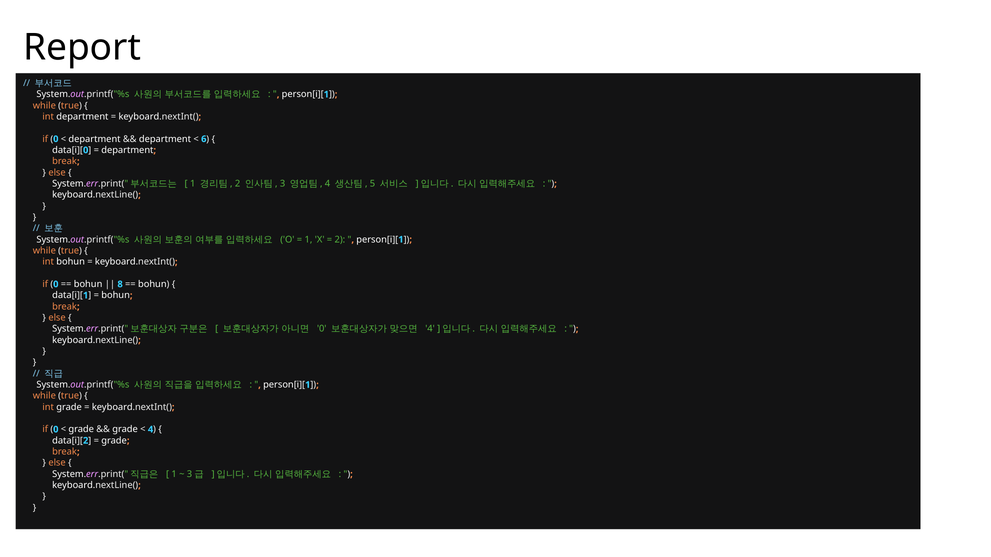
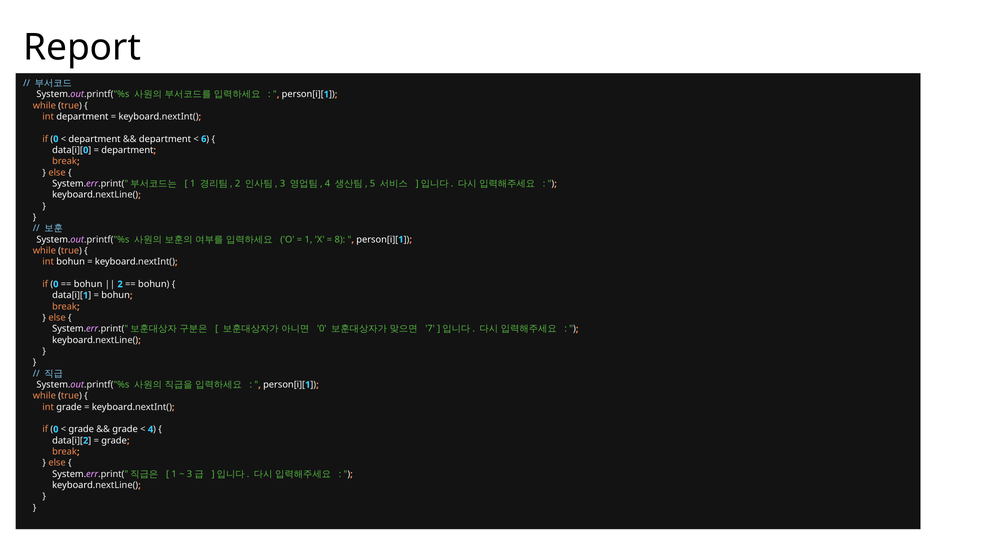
2 at (340, 240): 2 -> 8
8 at (120, 284): 8 -> 2
4 at (430, 329): 4 -> 7
